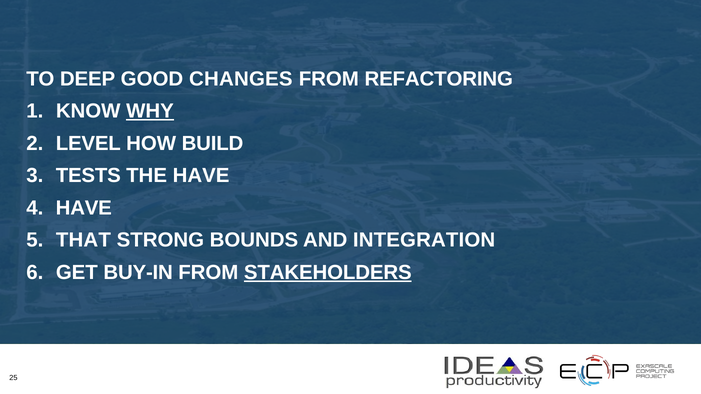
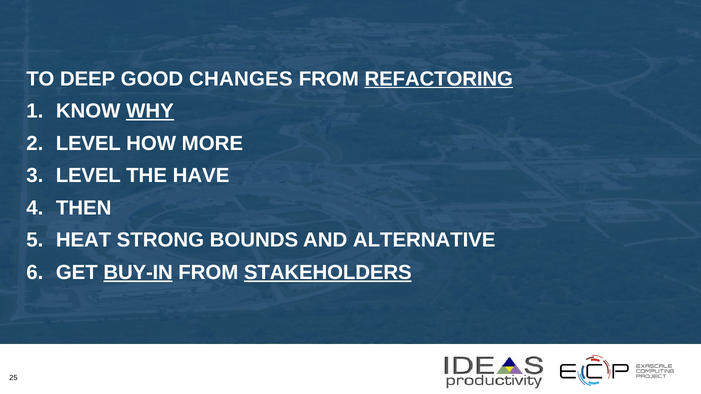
REFACTORING underline: none -> present
BUILD: BUILD -> MORE
TESTS at (88, 176): TESTS -> LEVEL
HAVE at (84, 208): HAVE -> THEN
THAT: THAT -> HEAT
INTEGRATION: INTEGRATION -> ALTERNATIVE
BUY-IN underline: none -> present
